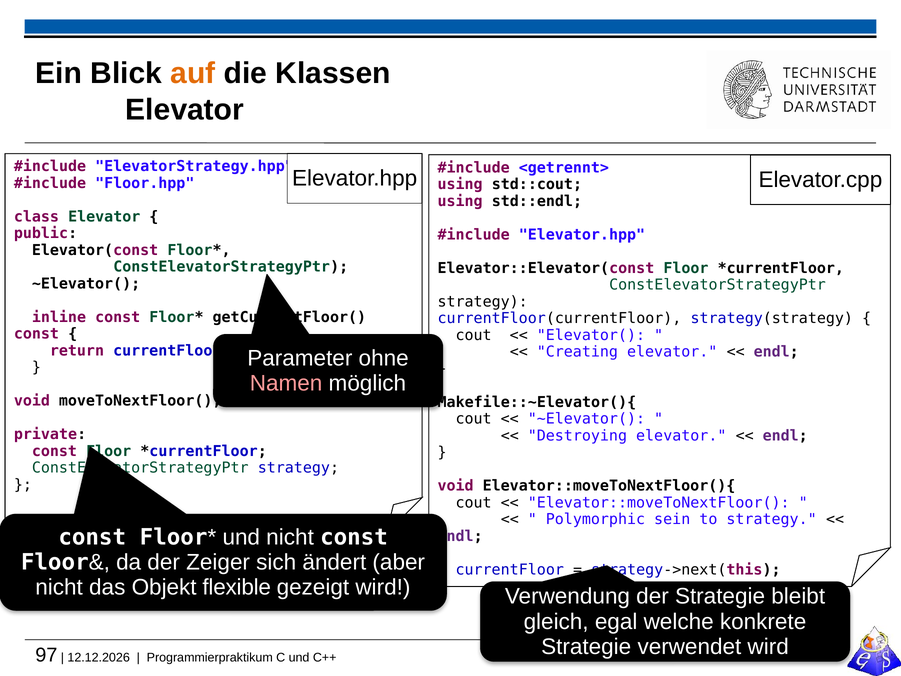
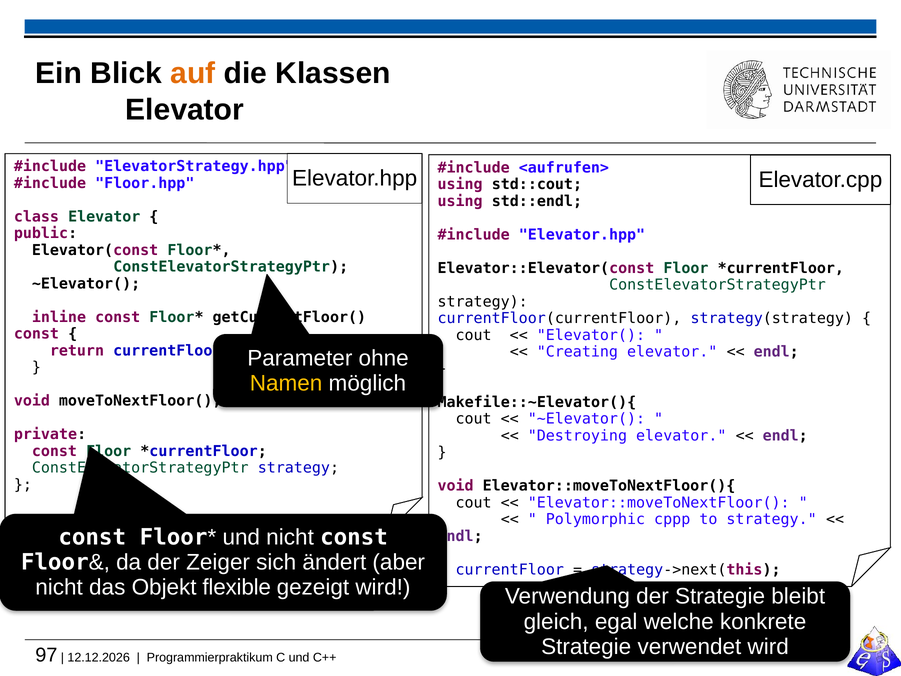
<getrennt>: <getrennt> -> <aufrufen>
Namen colour: pink -> yellow
sein: sein -> cppp
